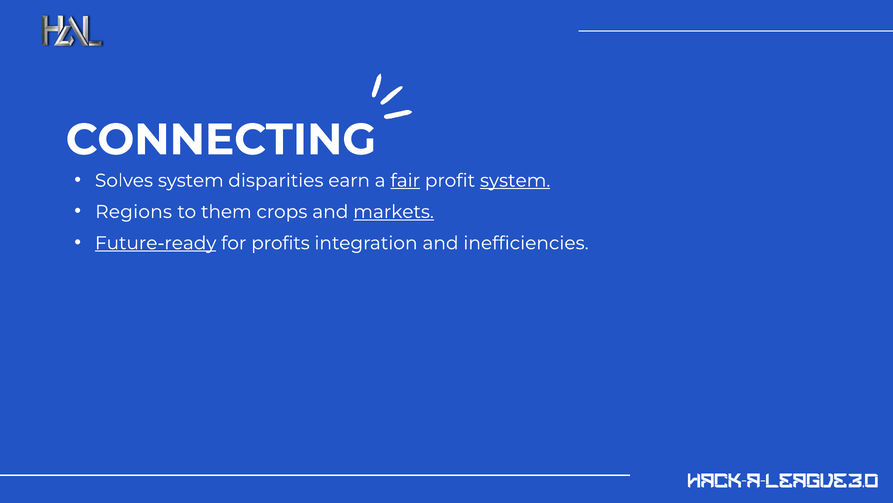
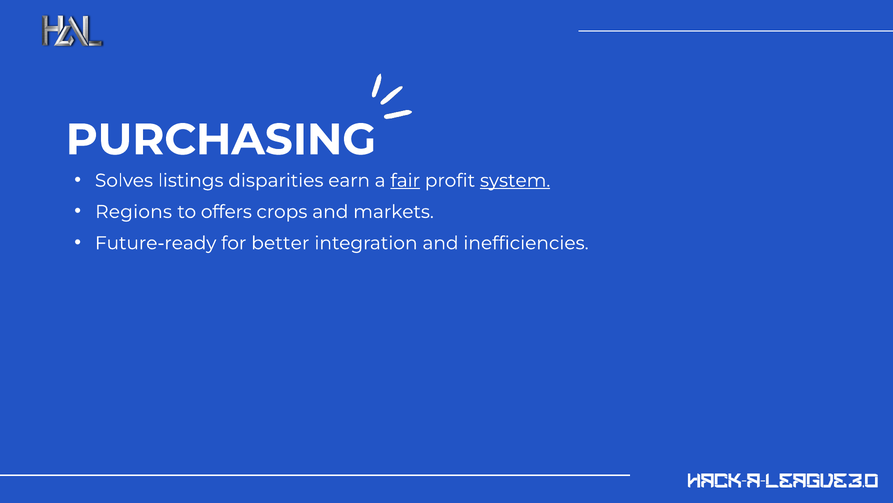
CONNECTING: CONNECTING -> PURCHASING
Solves system: system -> listings
them: them -> offers
markets underline: present -> none
Future-ready underline: present -> none
profits: profits -> better
